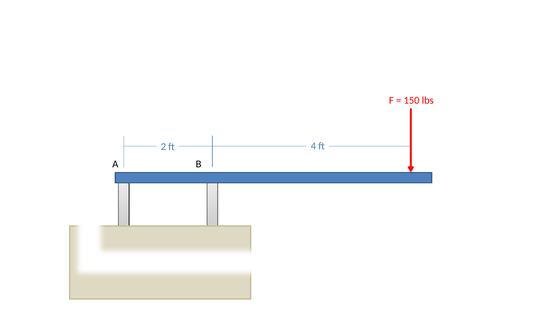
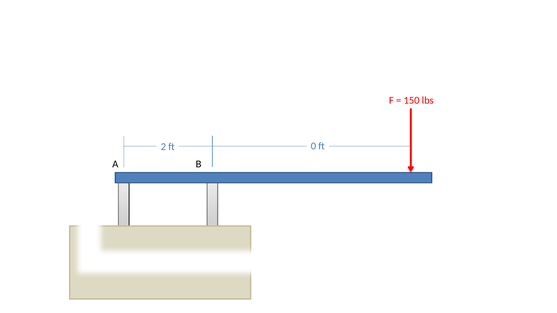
4: 4 -> 0
